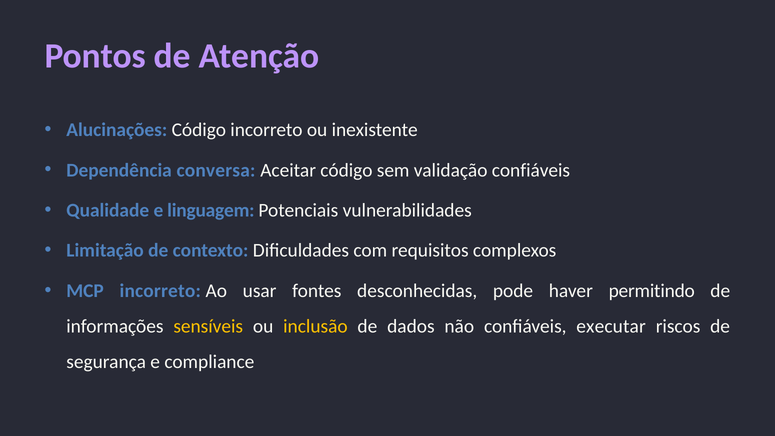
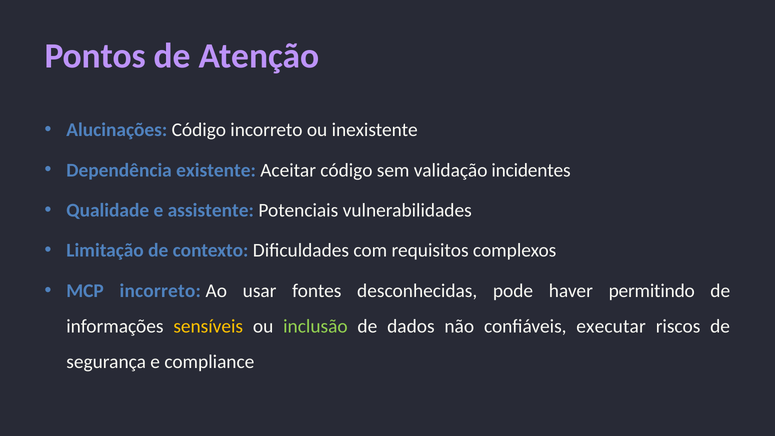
conversa: conversa -> existente
validação confiáveis: confiáveis -> incidentes
linguagem: linguagem -> assistente
inclusão colour: yellow -> light green
